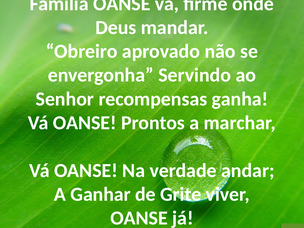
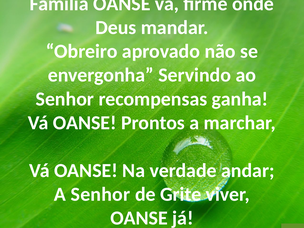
A Ganhar: Ganhar -> Senhor
